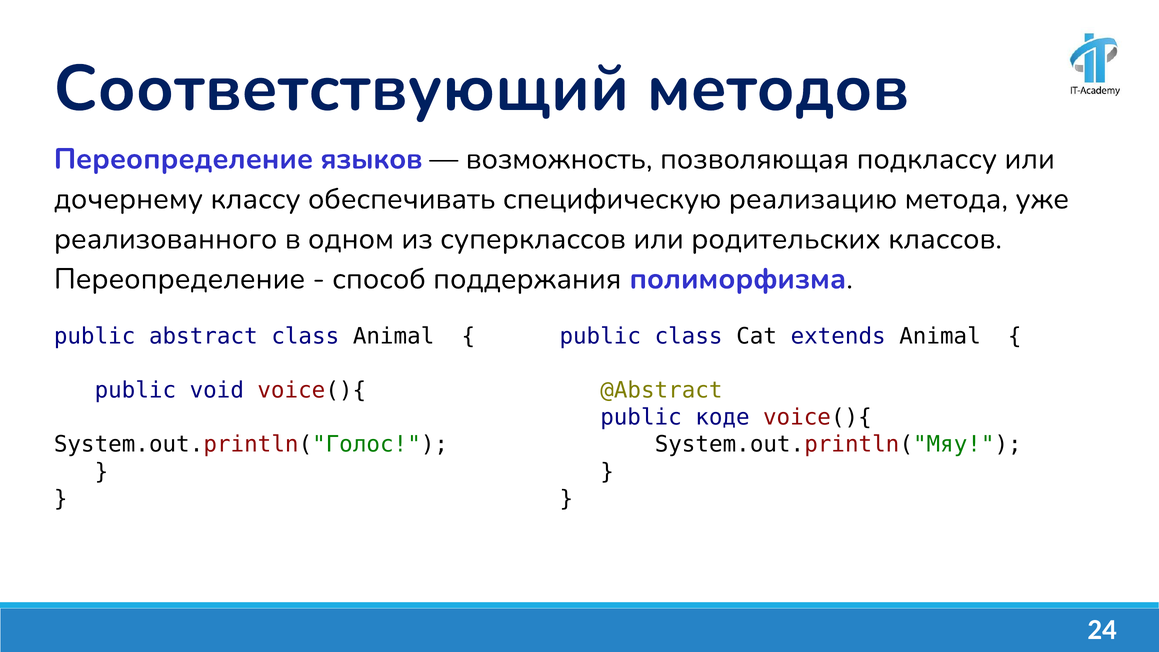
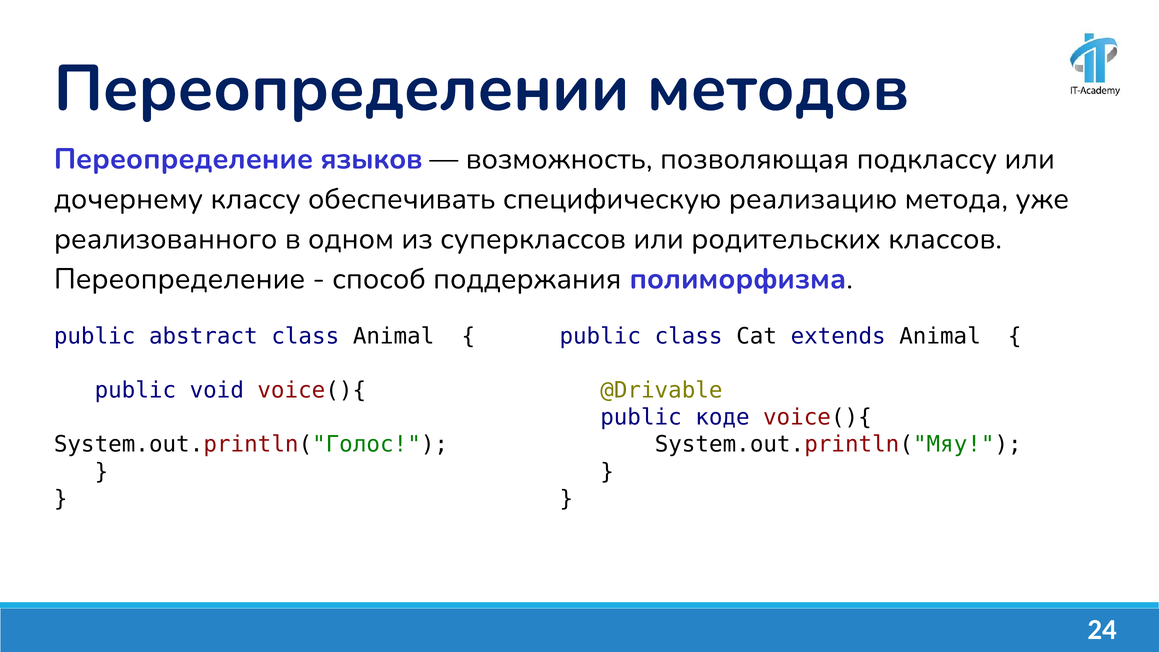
Соответствующий: Соответствующий -> Переопределении
@Abstract: @Abstract -> @Drivable
